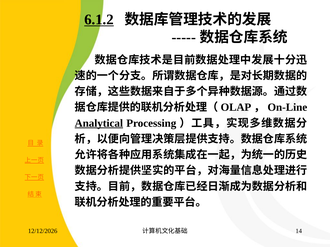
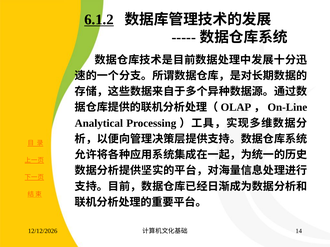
Analytical underline: present -> none
